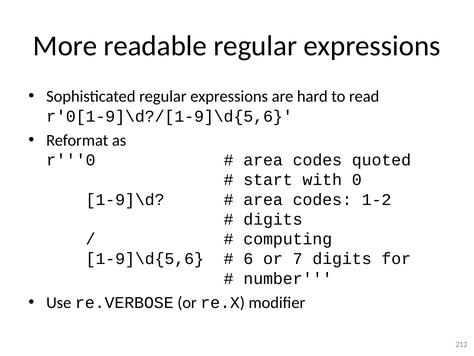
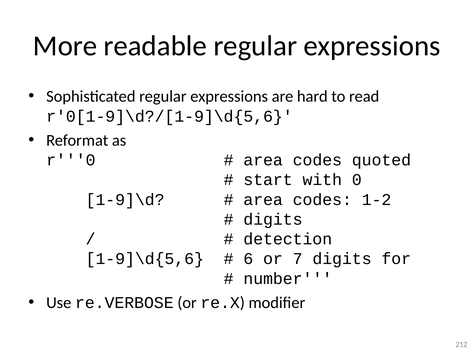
computing: computing -> detection
